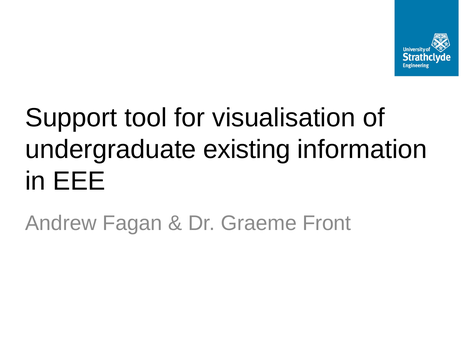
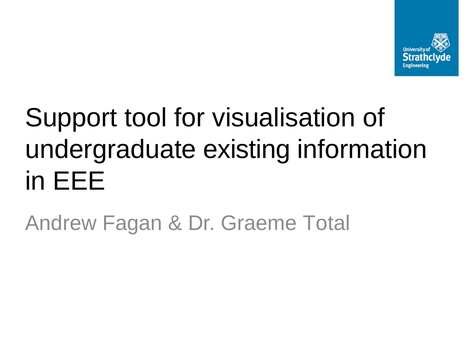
Front: Front -> Total
